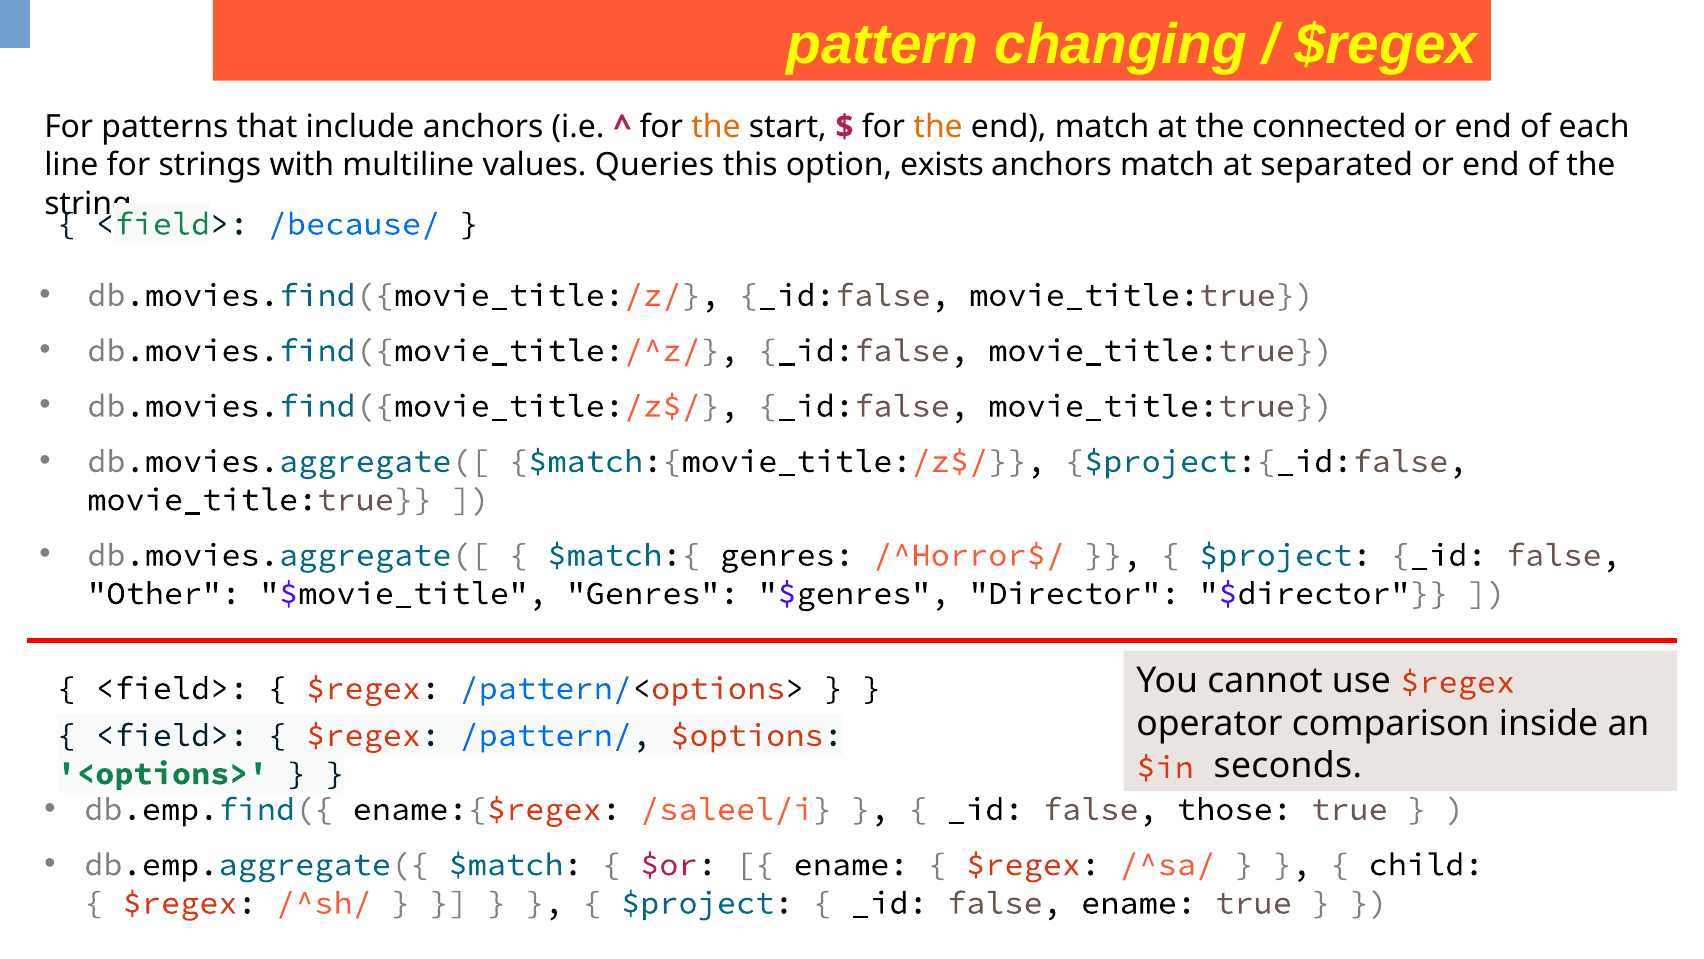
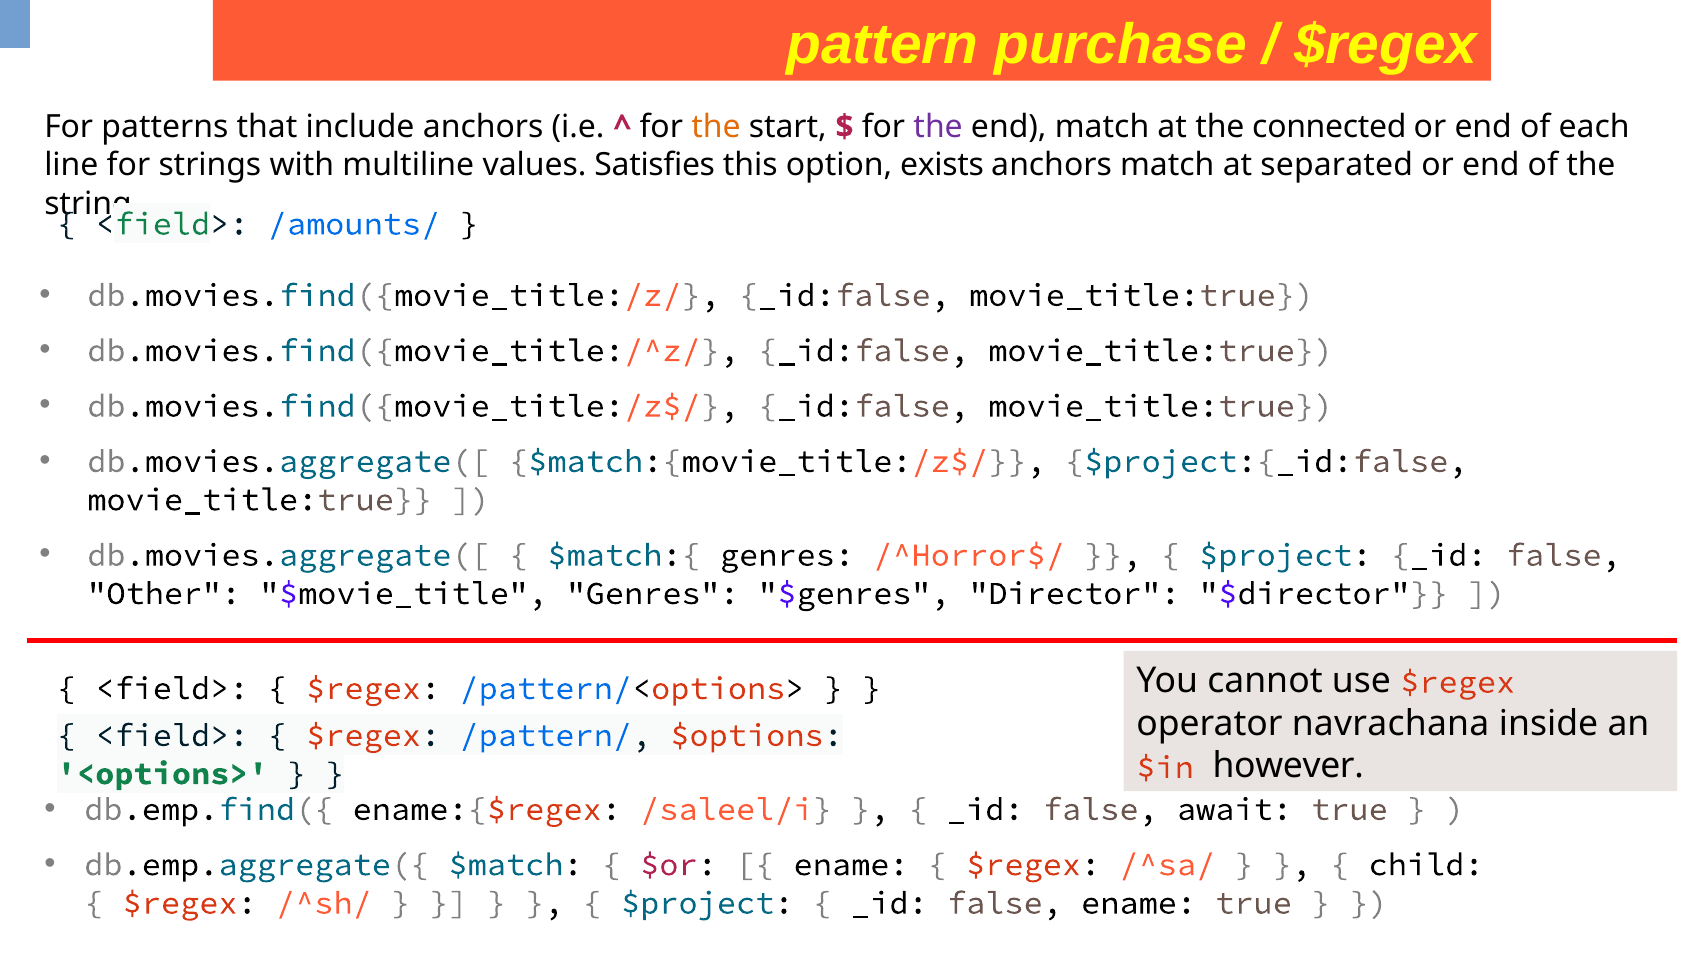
changing: changing -> purchase
the at (938, 127) colour: orange -> purple
Queries: Queries -> Satisfies
/because/: /because/ -> /amounts/
comparison: comparison -> navrachana
seconds: seconds -> however
those: those -> await
